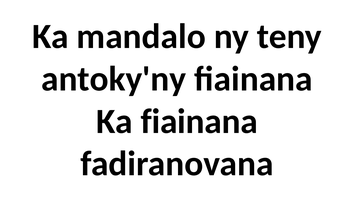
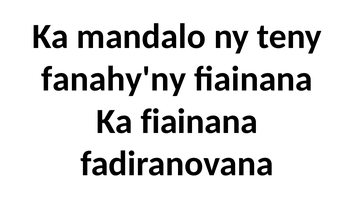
antoky'ny: antoky'ny -> fanahy'ny
